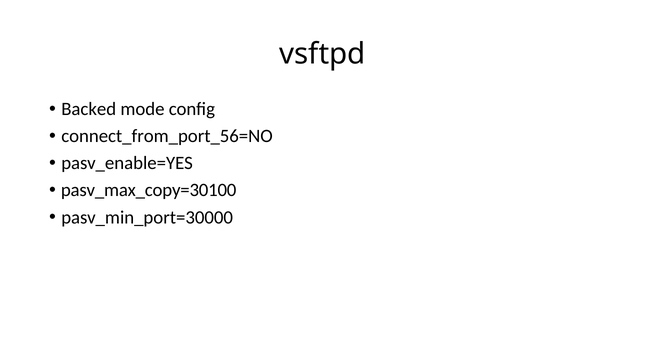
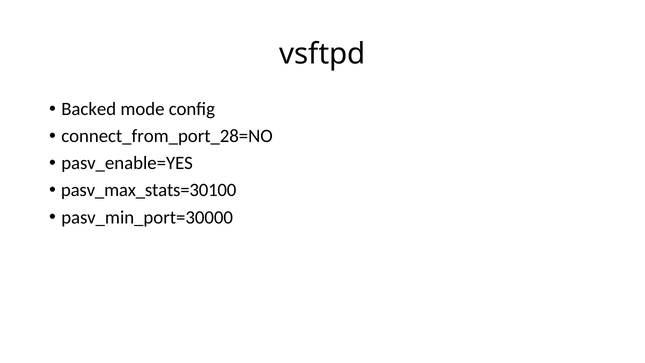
connect_from_port_56=NO: connect_from_port_56=NO -> connect_from_port_28=NO
pasv_max_copy=30100: pasv_max_copy=30100 -> pasv_max_stats=30100
